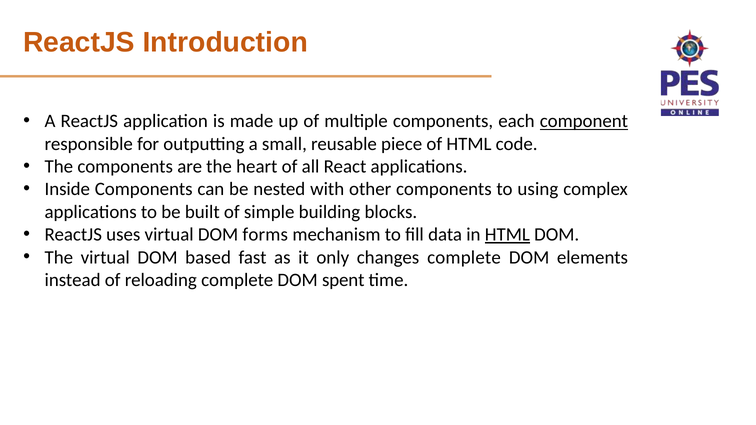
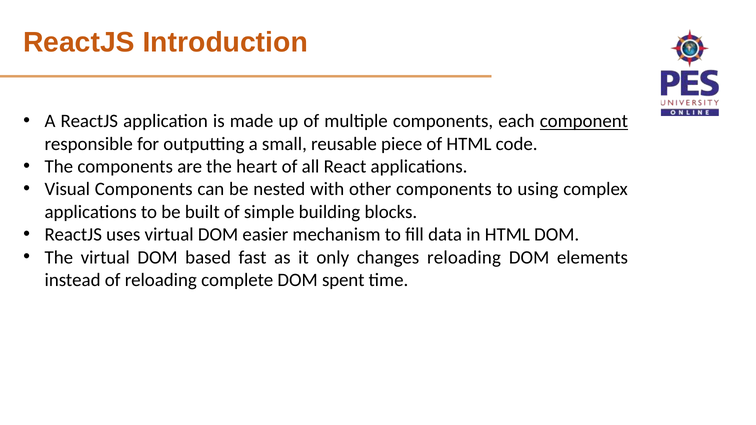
Inside: Inside -> Visual
forms: forms -> easier
HTML at (507, 235) underline: present -> none
changes complete: complete -> reloading
